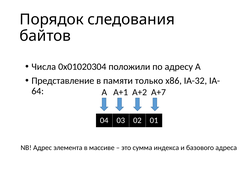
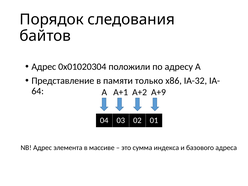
Числа at (44, 67): Числа -> Адрес
A+7: A+7 -> A+9
